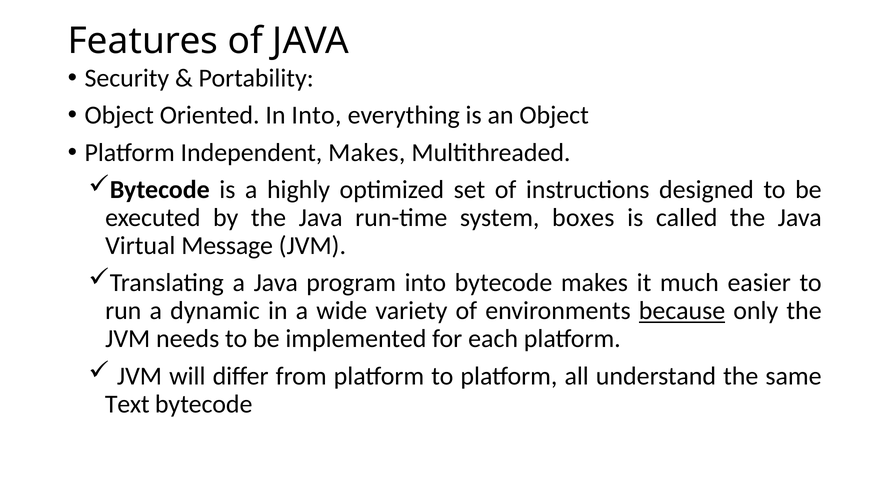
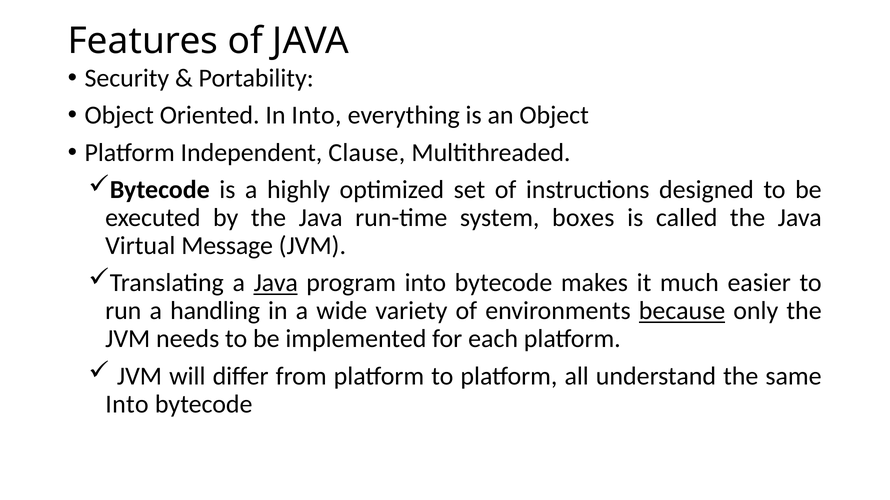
Independent Makes: Makes -> Clause
Java at (276, 283) underline: none -> present
dynamic: dynamic -> handling
Text at (127, 405): Text -> Into
